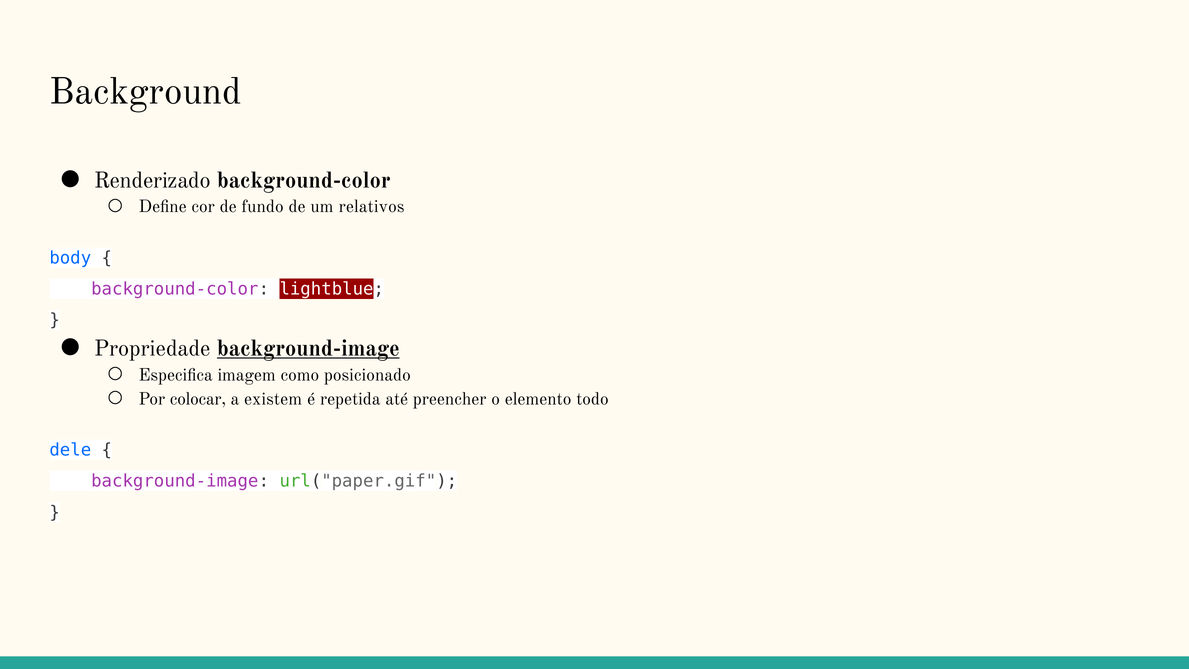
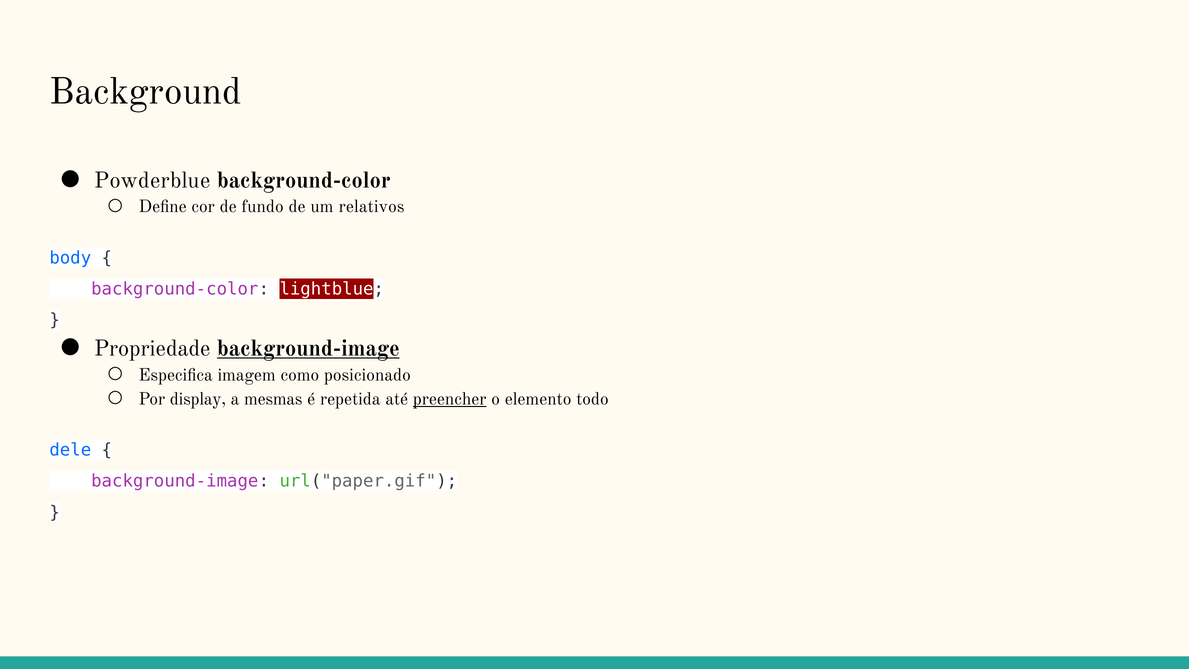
Renderizado: Renderizado -> Powderblue
colocar: colocar -> display
existem: existem -> mesmas
preencher underline: none -> present
